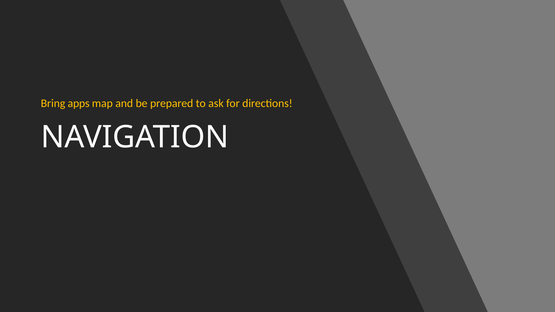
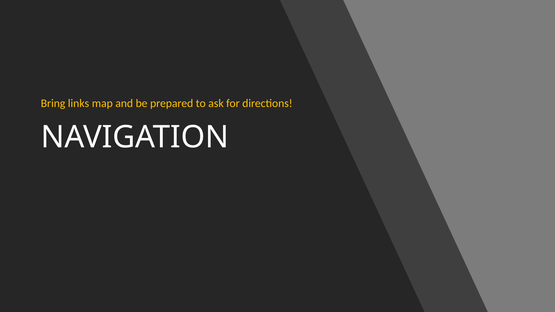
apps: apps -> links
